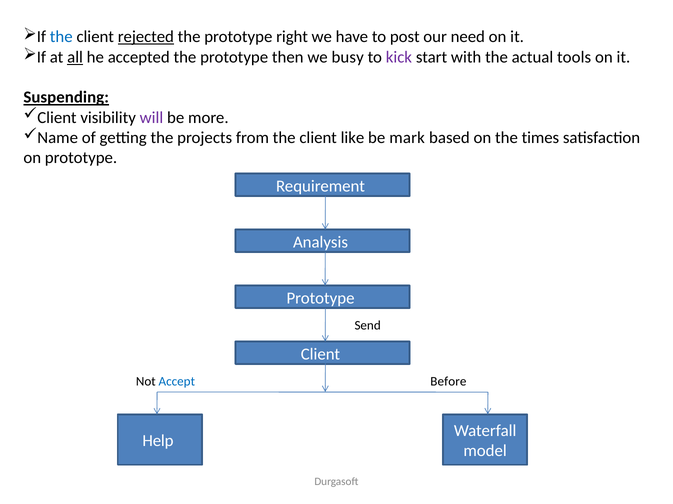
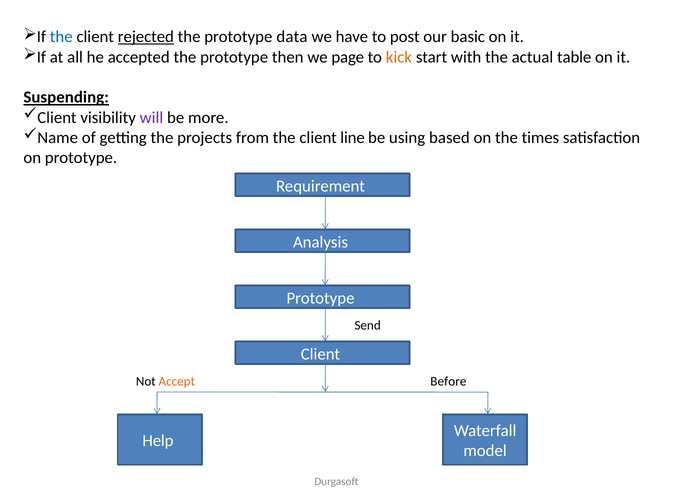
right: right -> data
need: need -> basic
all underline: present -> none
busy: busy -> page
kick colour: purple -> orange
tools: tools -> table
like: like -> line
mark: mark -> using
Accept colour: blue -> orange
